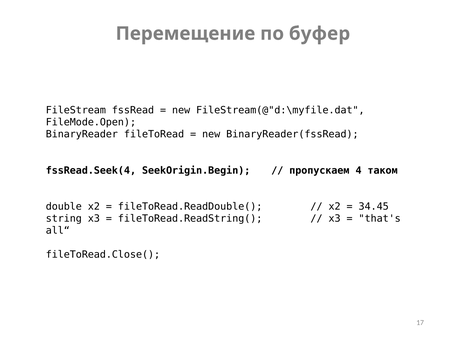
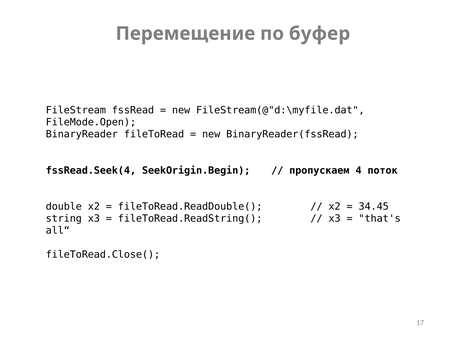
таком: таком -> поток
